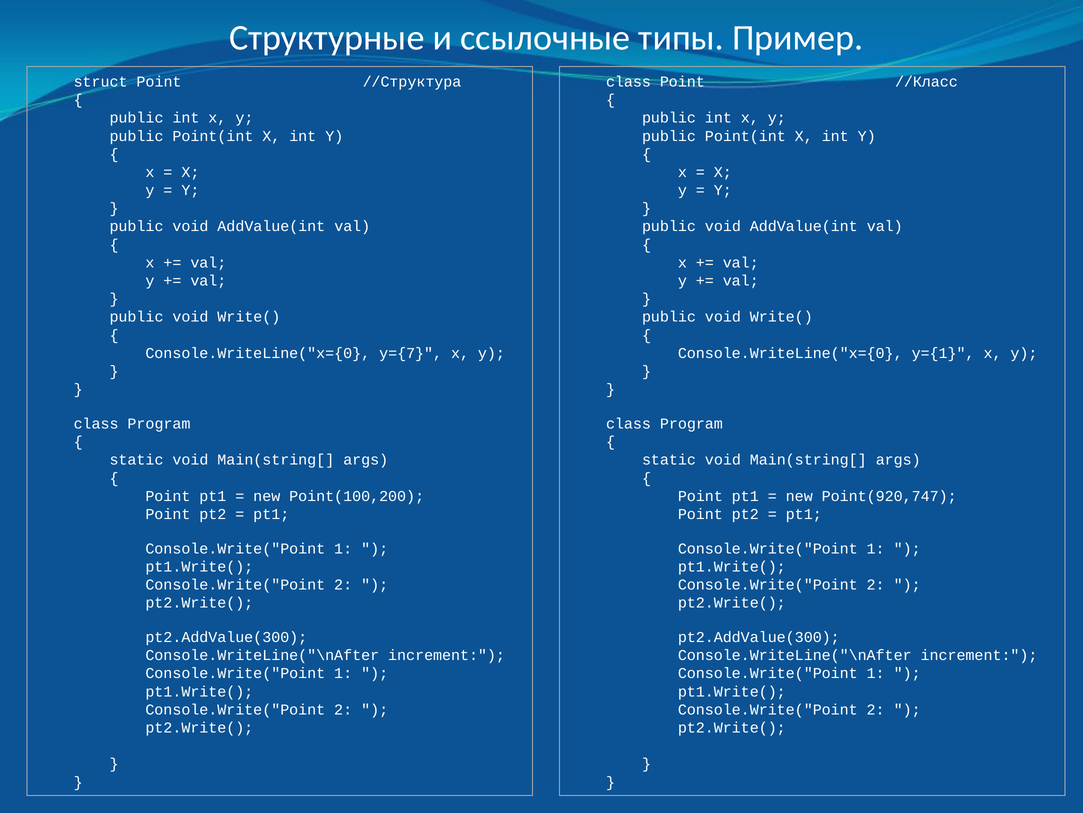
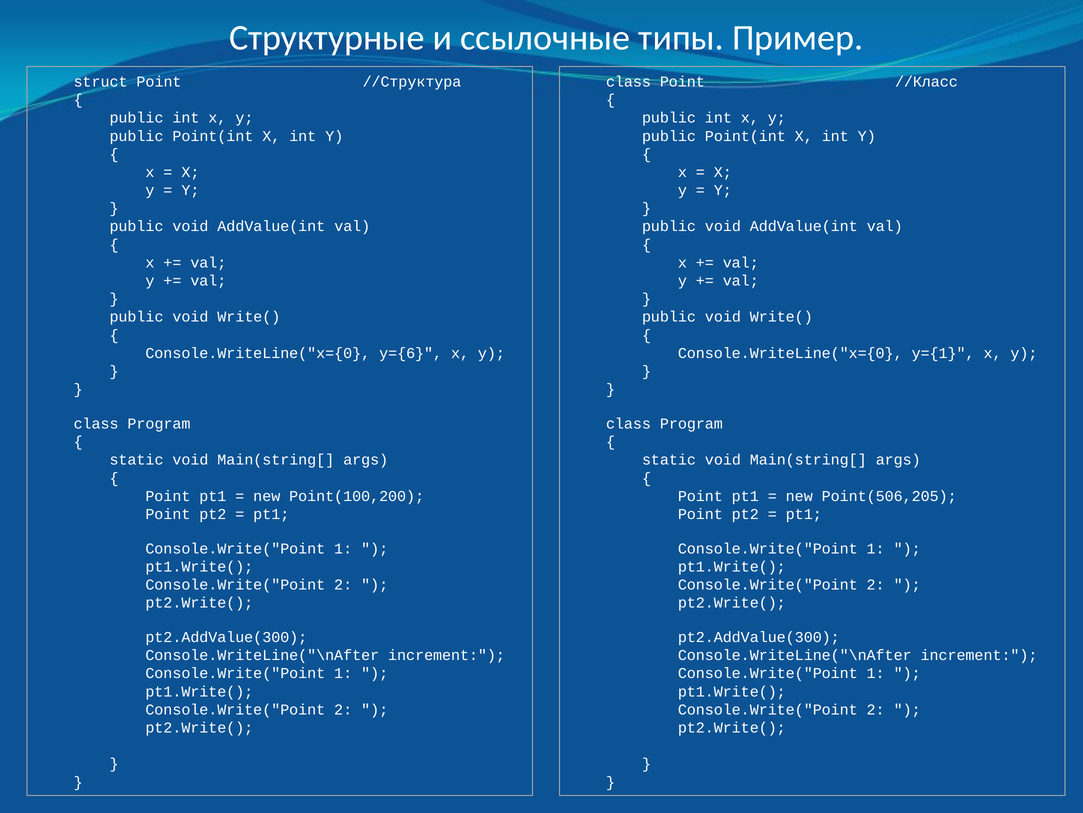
y={7: y={7 -> y={6
Point(920,747: Point(920,747 -> Point(506,205
